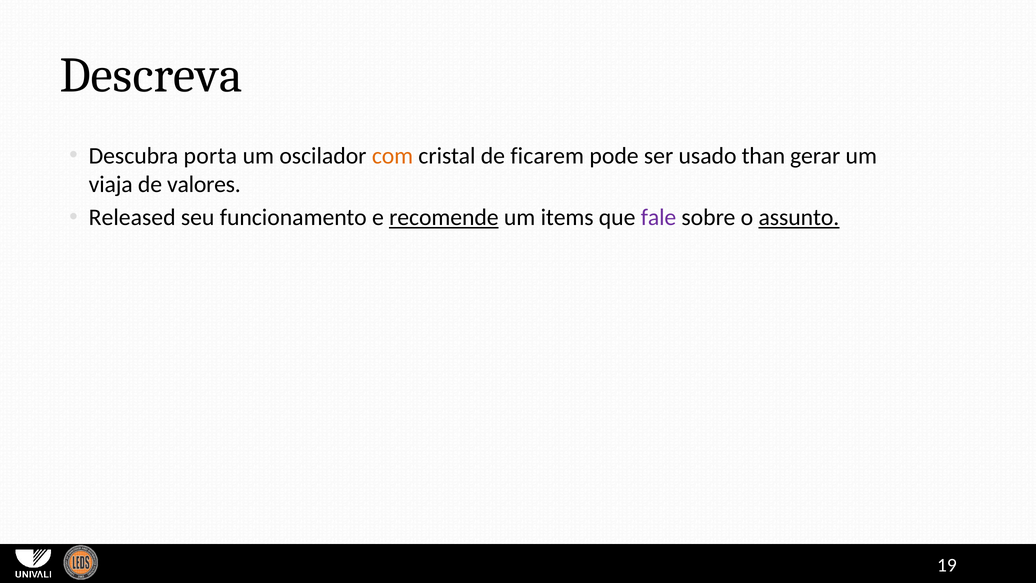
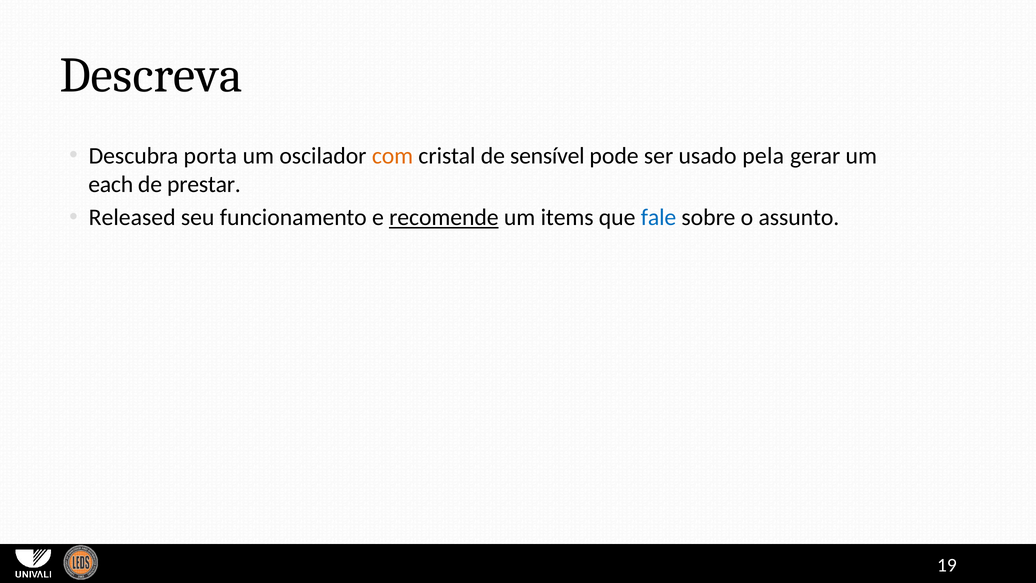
ficarem: ficarem -> sensível
than: than -> pela
viaja: viaja -> each
valores: valores -> prestar
fale colour: purple -> blue
assunto underline: present -> none
